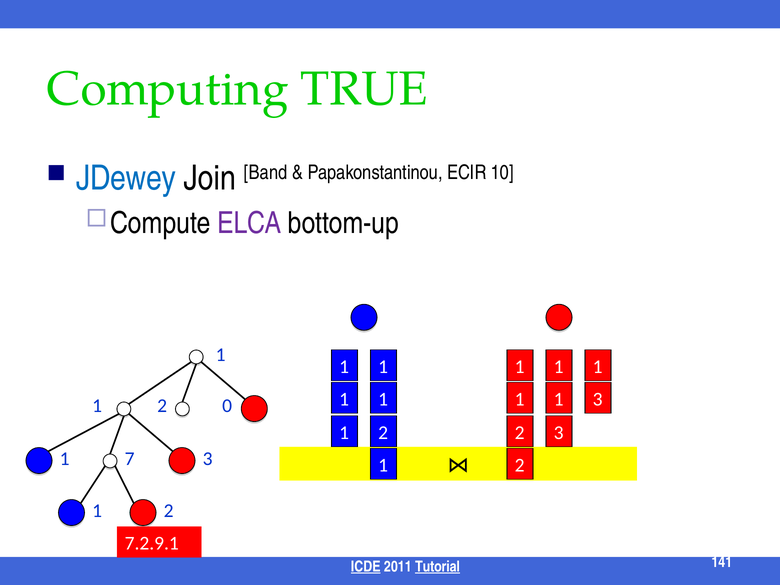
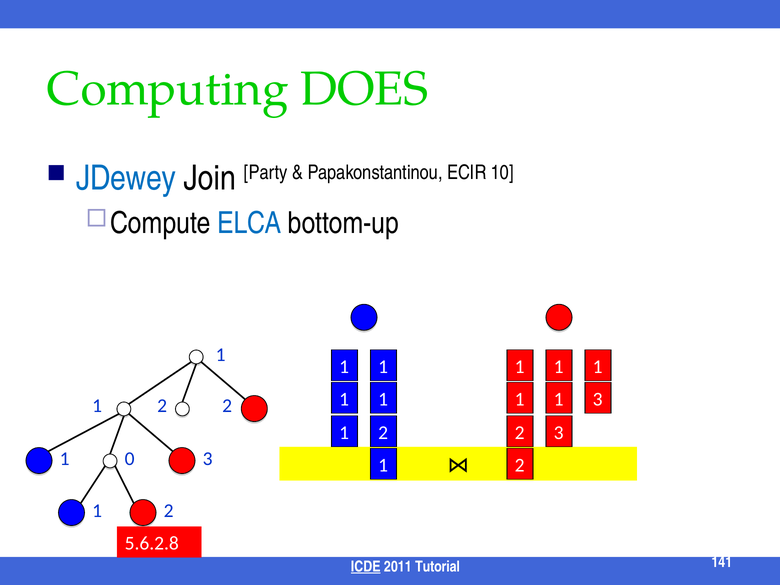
TRUE: TRUE -> DOES
Band: Band -> Party
ELCA colour: purple -> blue
0 at (227, 406): 0 -> 2
7: 7 -> 0
7.2.9.1: 7.2.9.1 -> 5.6.2.8
Tutorial underline: present -> none
